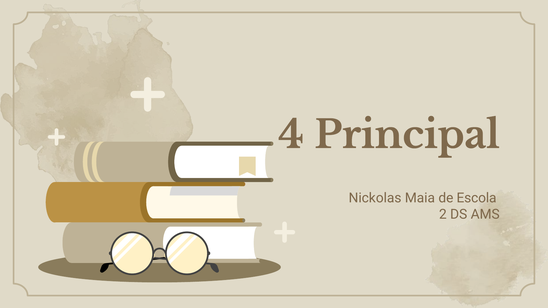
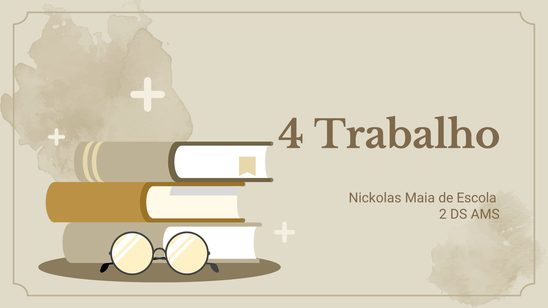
Principal: Principal -> Trabalho
